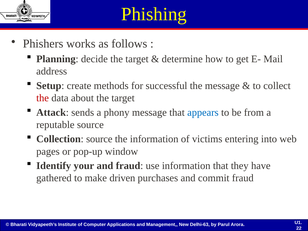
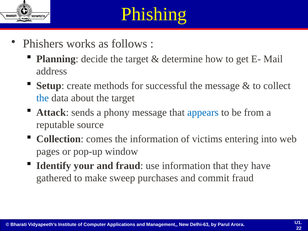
the at (43, 98) colour: red -> blue
Collection source: source -> comes
driven: driven -> sweep
